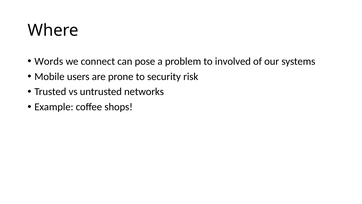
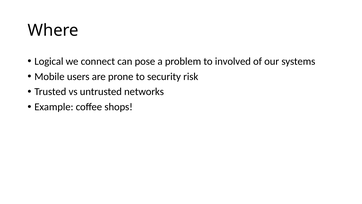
Words: Words -> Logical
